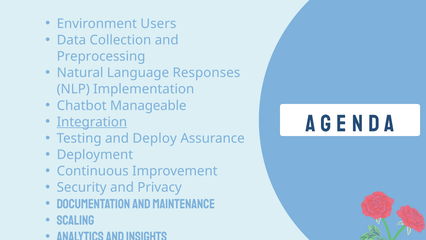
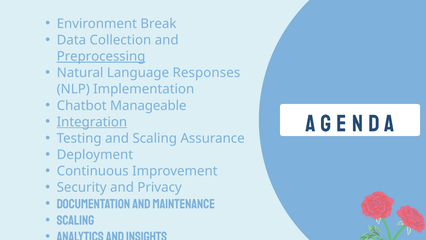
Users: Users -> Break
Preprocessing underline: none -> present
and Deploy: Deploy -> Scaling
